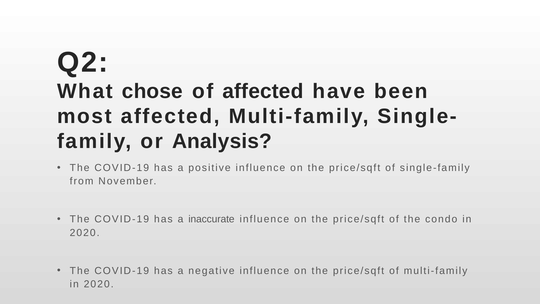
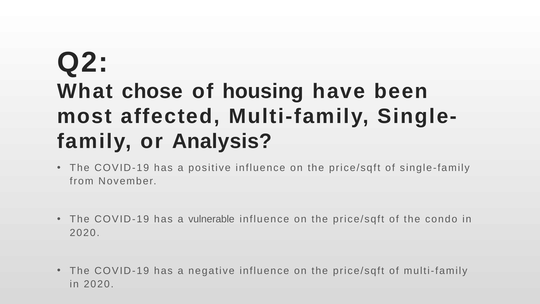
of affected: affected -> housing
inaccurate: inaccurate -> vulnerable
